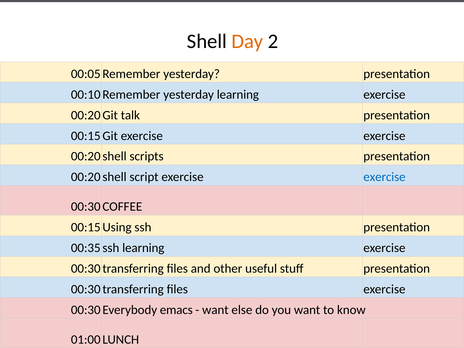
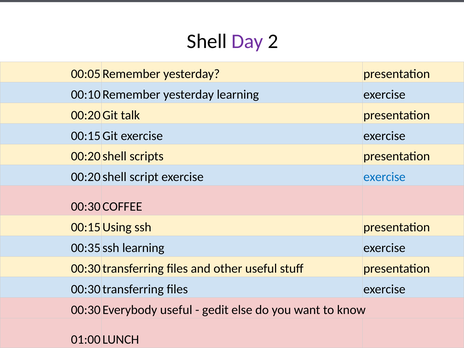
Day colour: orange -> purple
emacs at (176, 310): emacs -> useful
want at (215, 310): want -> gedit
